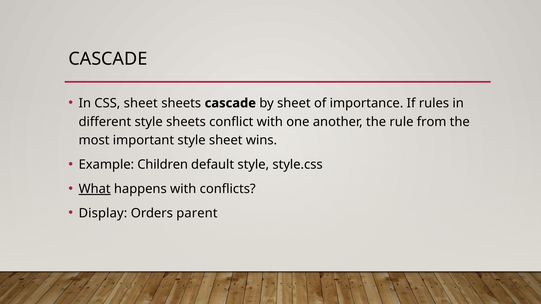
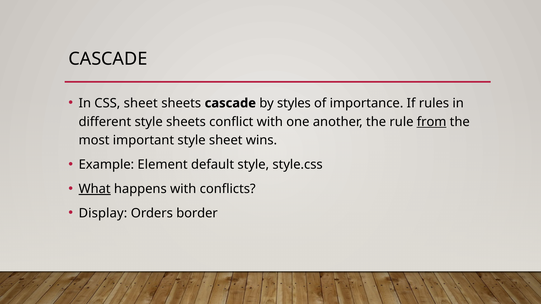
by sheet: sheet -> styles
from underline: none -> present
Children: Children -> Element
parent: parent -> border
